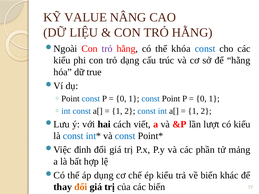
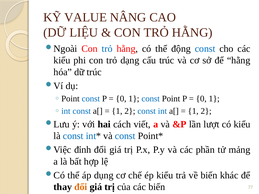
trỏ at (107, 49) colour: purple -> blue
khóa: khóa -> động
dữ true: true -> trúc
